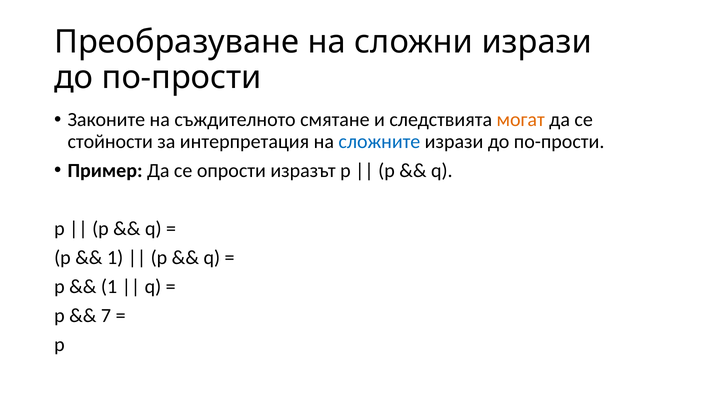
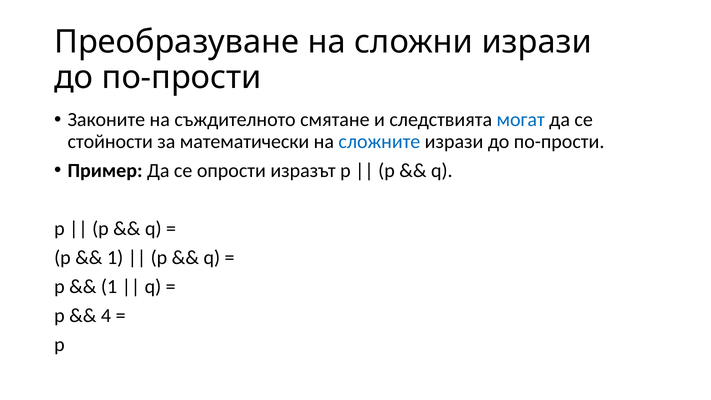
могат colour: orange -> blue
интерпретация: интерпретация -> математически
7: 7 -> 4
